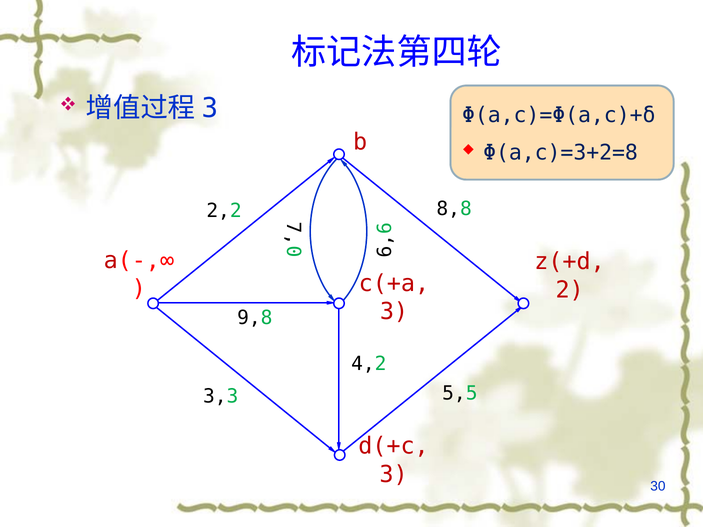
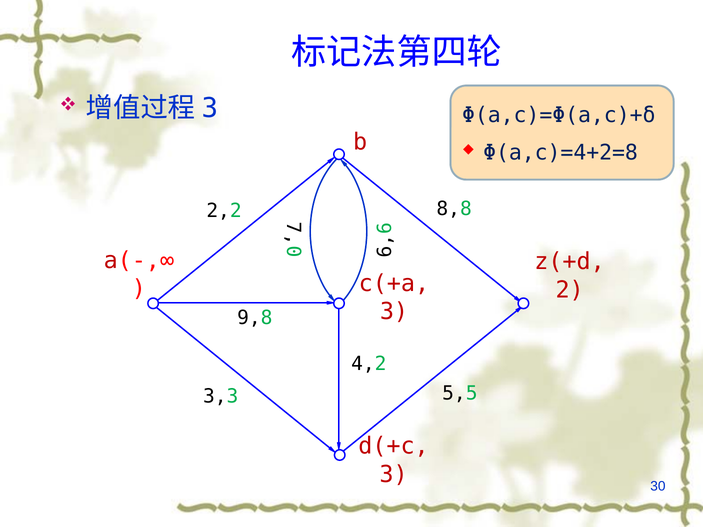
Φ(a,c)=3+2=8: Φ(a,c)=3+2=8 -> Φ(a,c)=4+2=8
